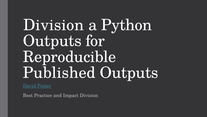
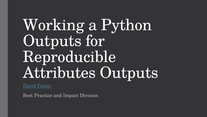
Division at (54, 25): Division -> Working
Published: Published -> Attributes
